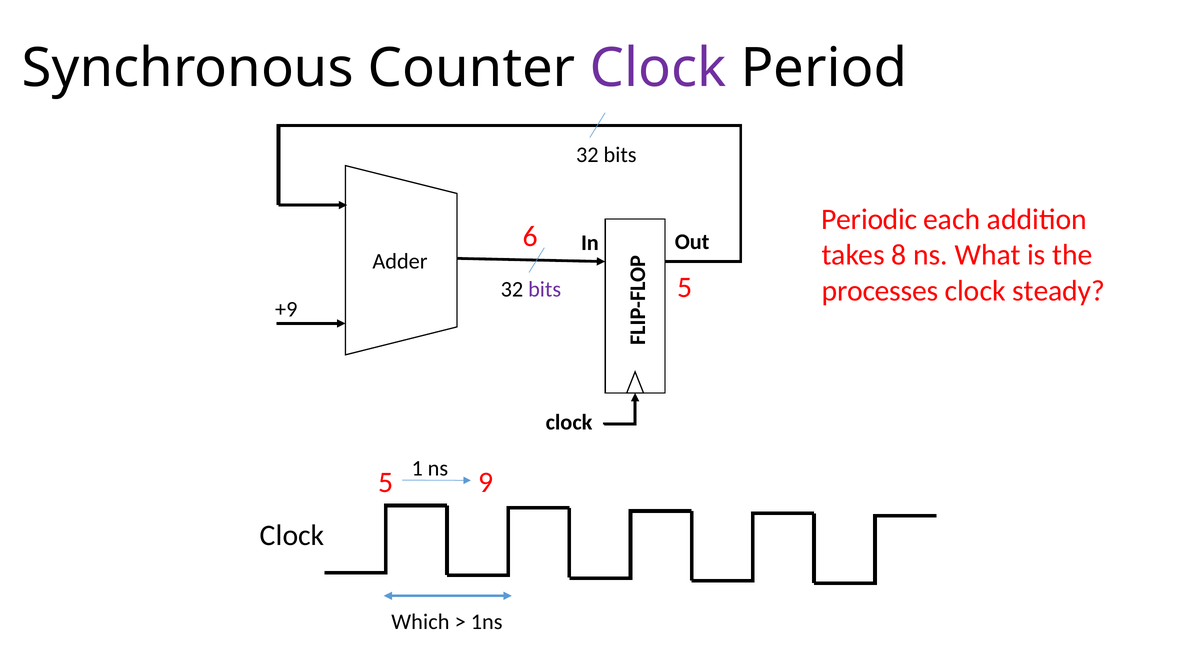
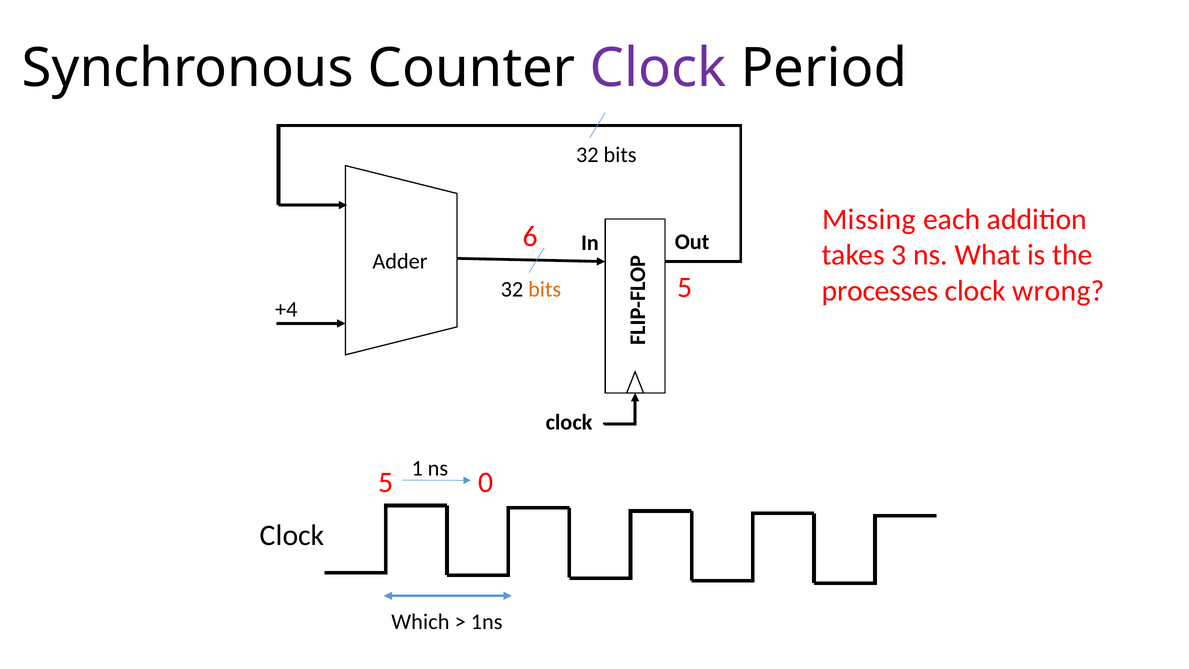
Periodic: Periodic -> Missing
8: 8 -> 3
steady: steady -> wrong
bits at (545, 289) colour: purple -> orange
+9: +9 -> +4
9: 9 -> 0
